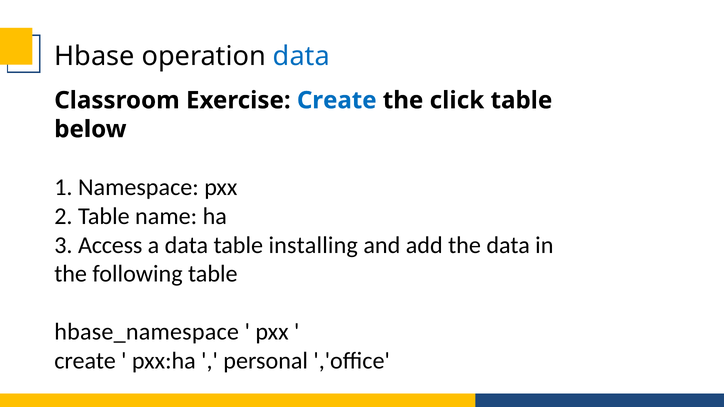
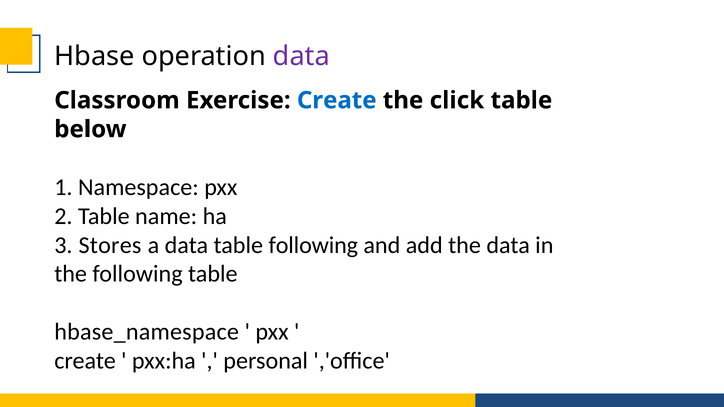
data at (301, 56) colour: blue -> purple
Access: Access -> Stores
table installing: installing -> following
